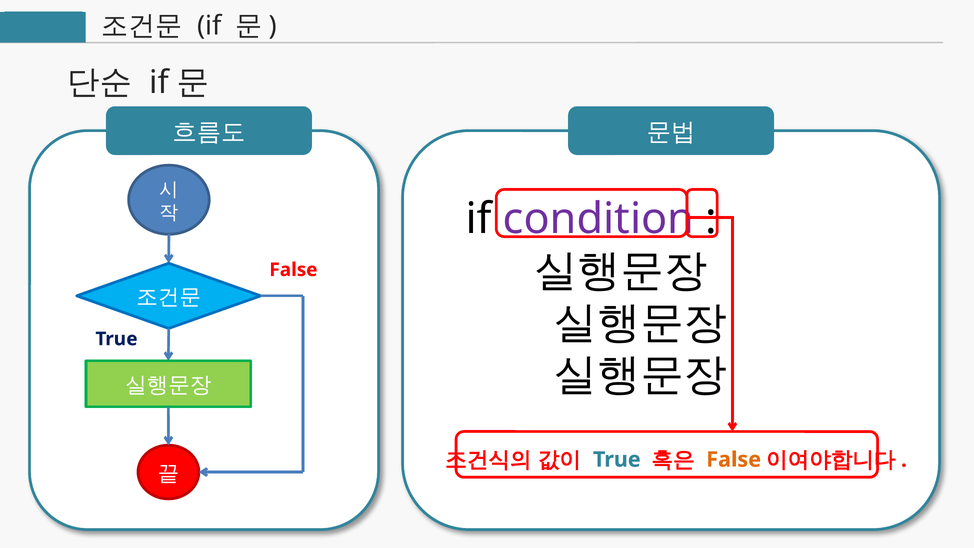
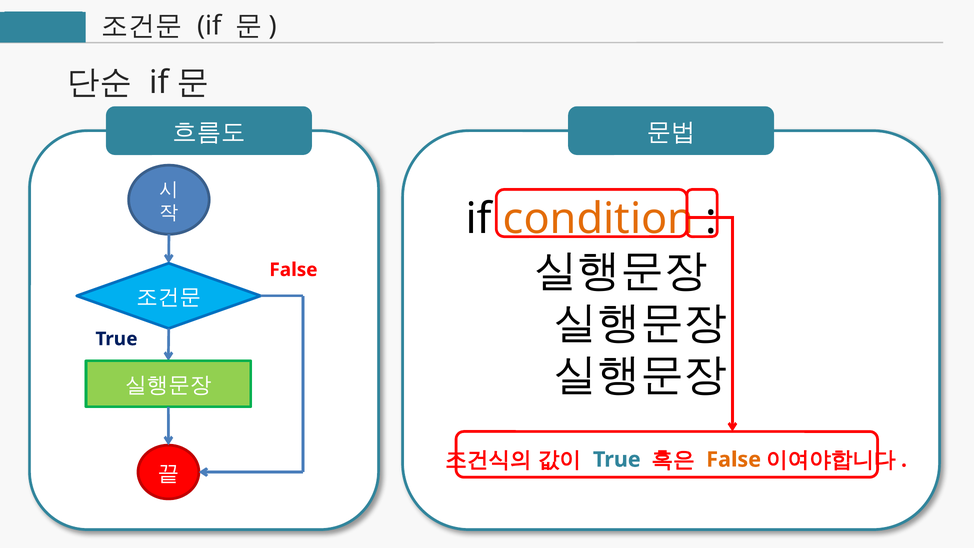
condition colour: purple -> orange
